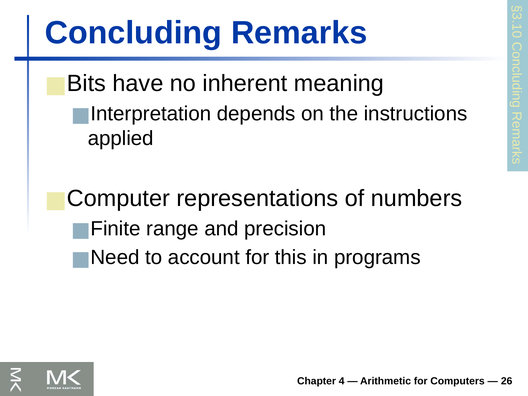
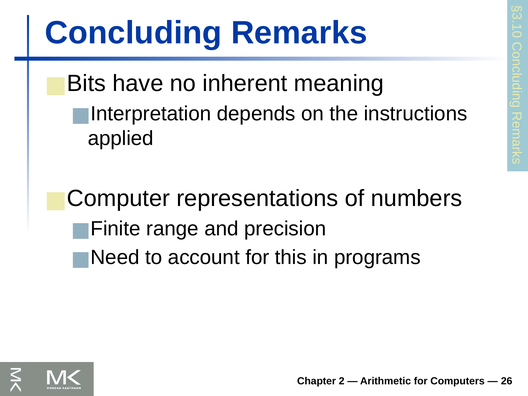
4: 4 -> 2
